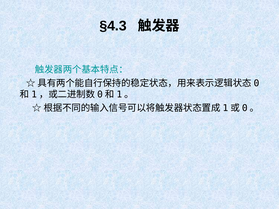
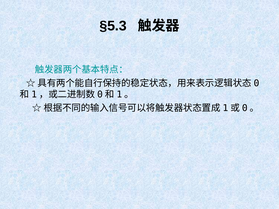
§4.3: §4.3 -> §5.3
